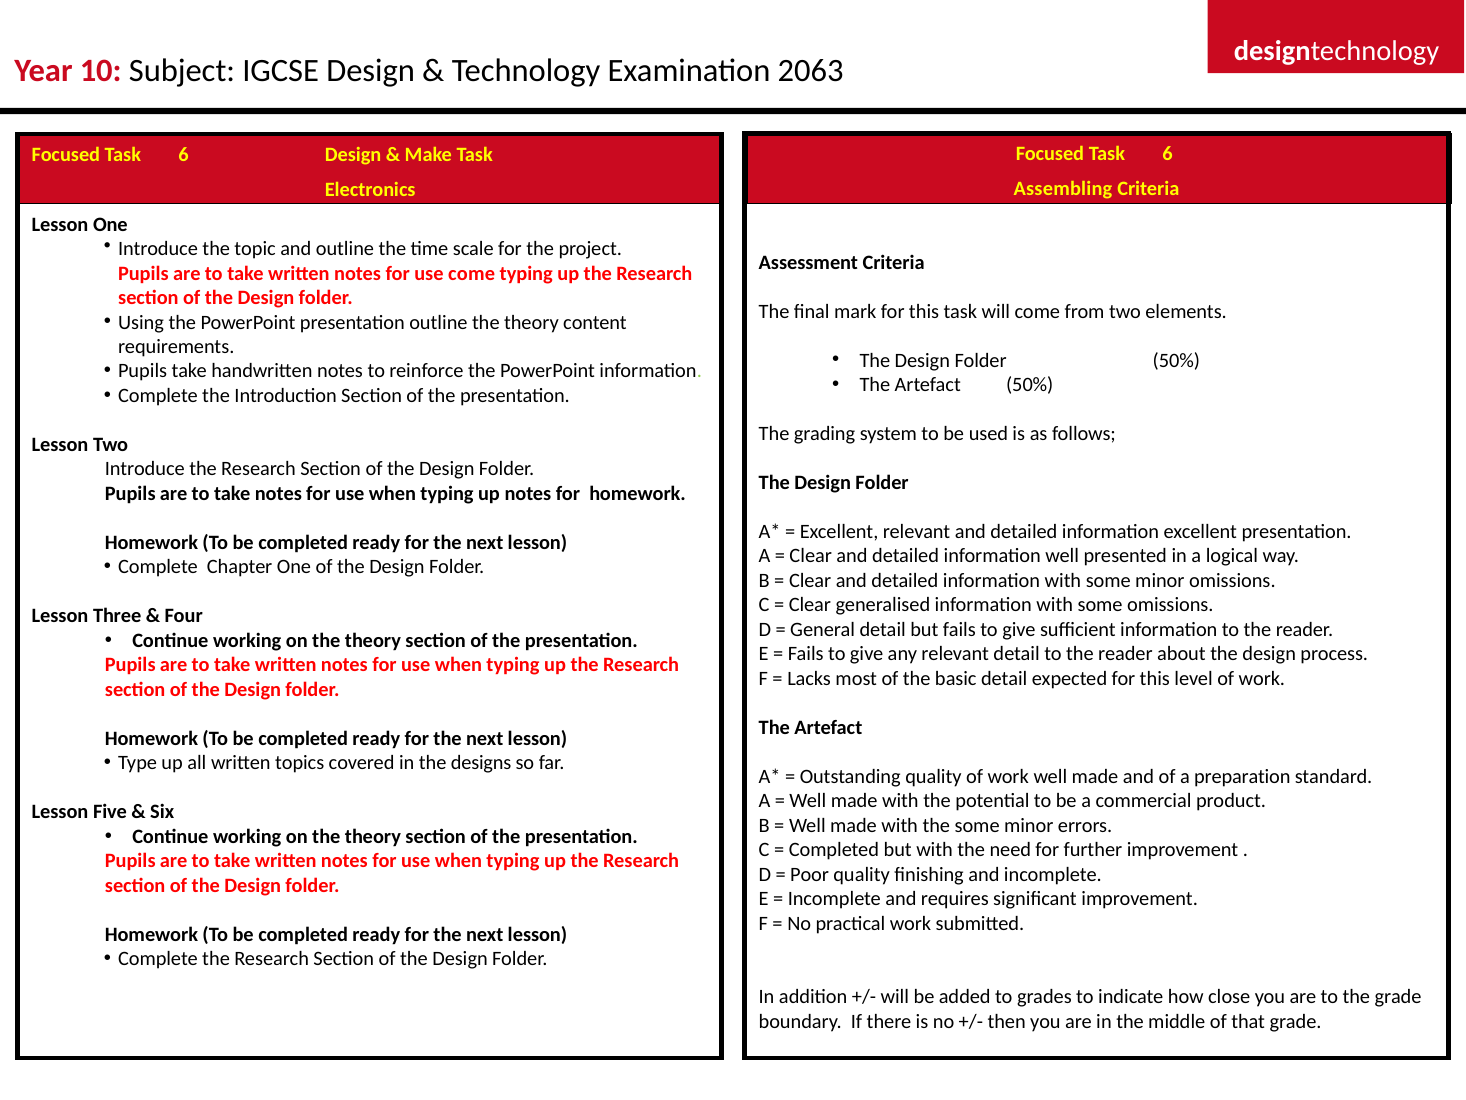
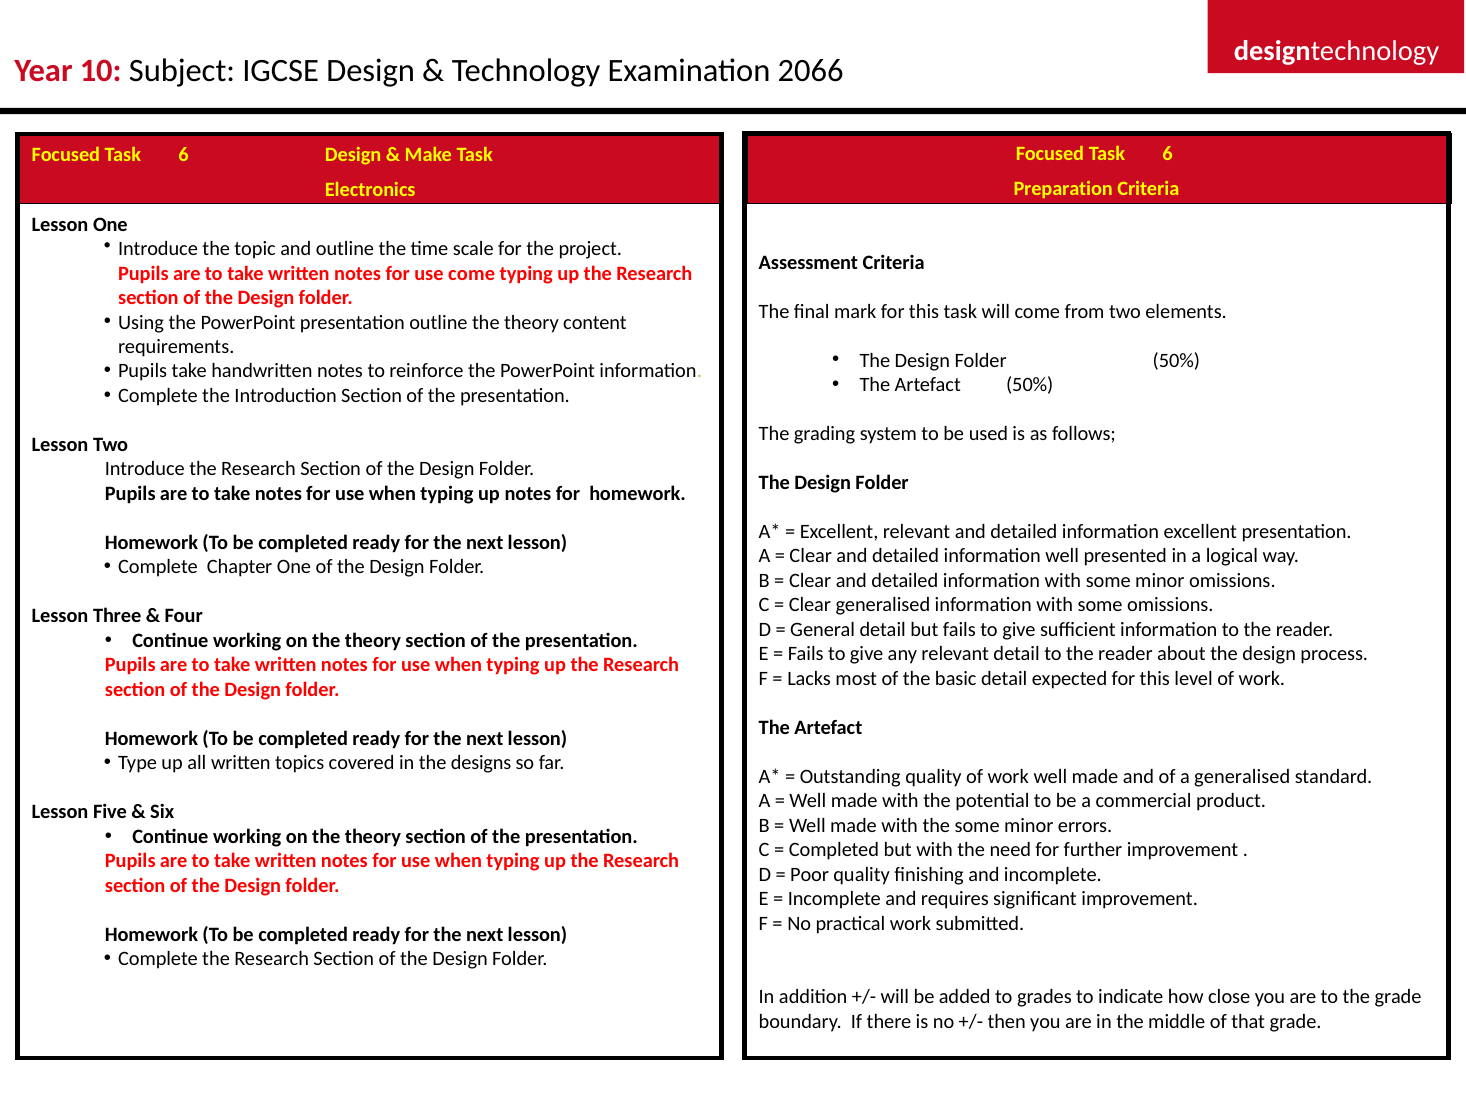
2063: 2063 -> 2066
Assembling: Assembling -> Preparation
a preparation: preparation -> generalised
